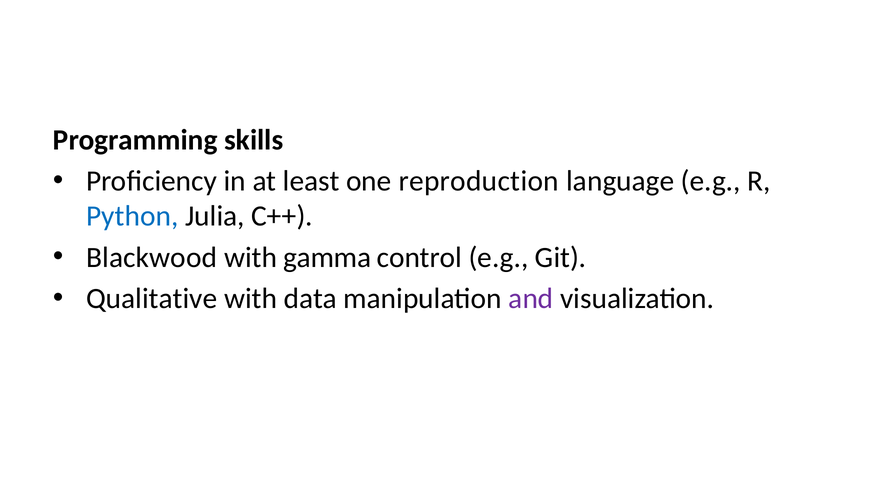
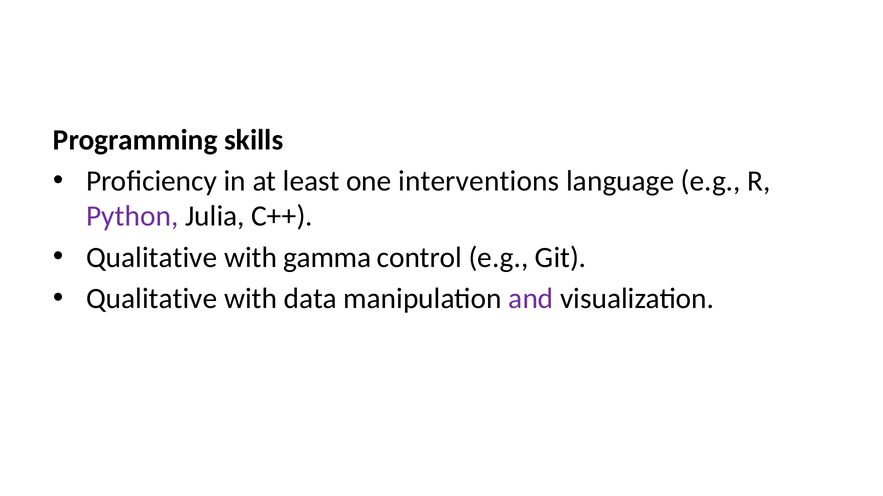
reproduction: reproduction -> interventions
Python colour: blue -> purple
Blackwood at (152, 258): Blackwood -> Qualitative
